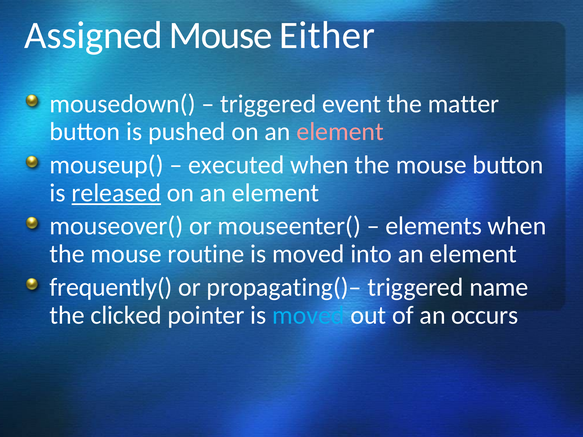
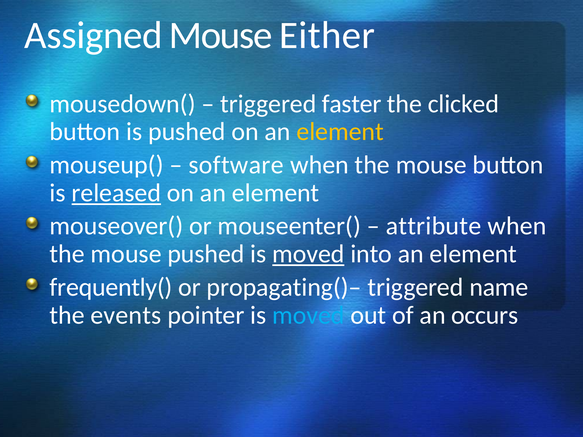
event: event -> faster
matter: matter -> clicked
element at (340, 132) colour: pink -> yellow
executed: executed -> software
elements: elements -> attribute
mouse routine: routine -> pushed
moved at (308, 254) underline: none -> present
clicked: clicked -> events
